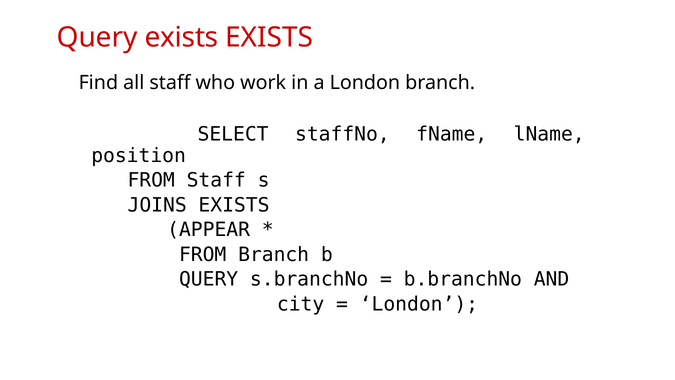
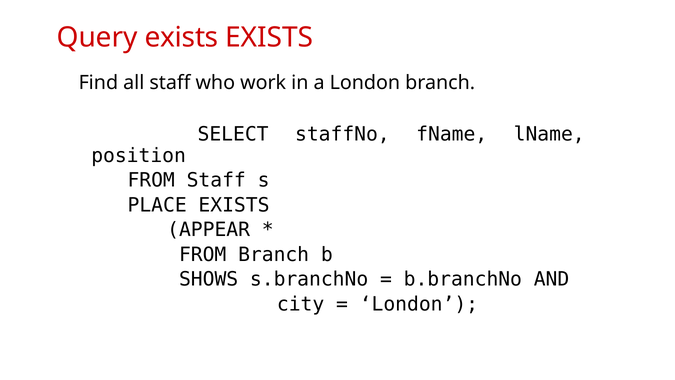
JOINS: JOINS -> PLACE
QUERY at (209, 279): QUERY -> SHOWS
